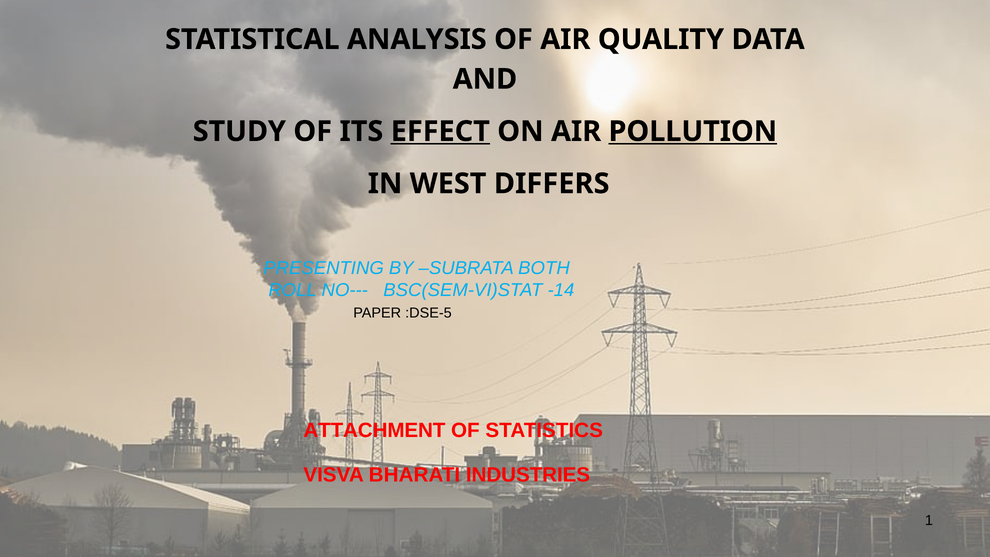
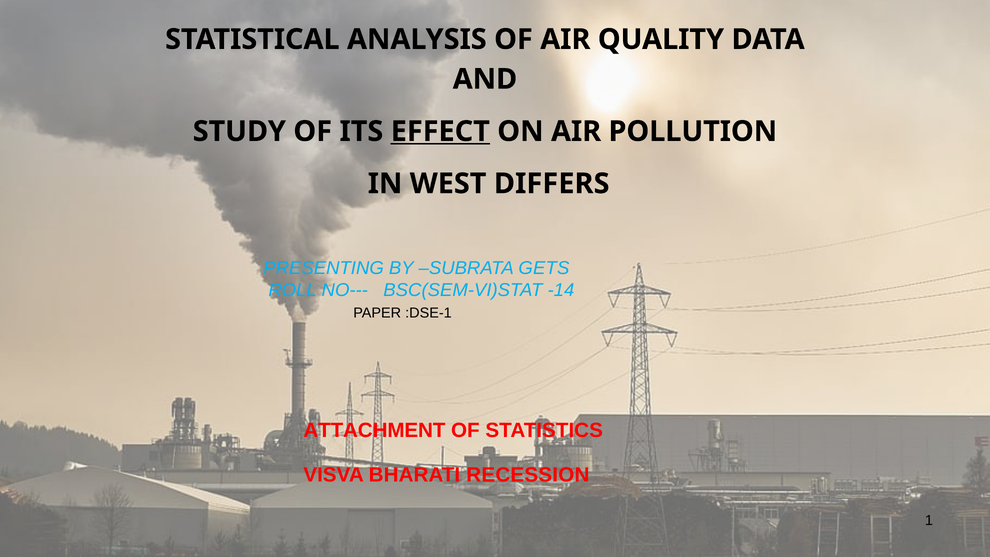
POLLUTION underline: present -> none
BOTH: BOTH -> GETS
:DSE-5: :DSE-5 -> :DSE-1
INDUSTRIES: INDUSTRIES -> RECESSION
